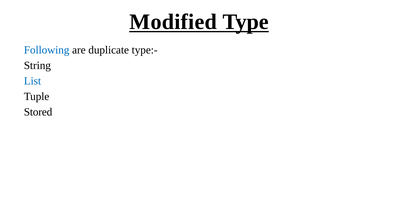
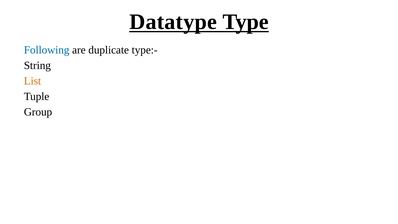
Modified: Modified -> Datatype
List colour: blue -> orange
Stored: Stored -> Group
